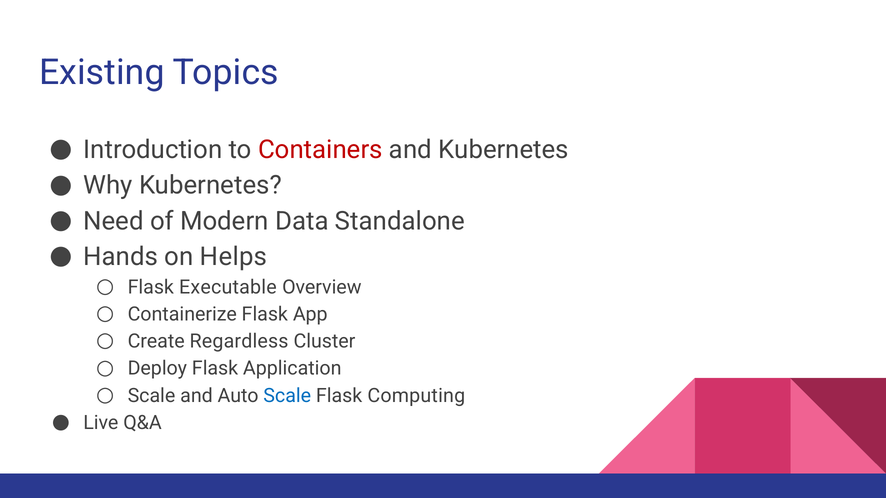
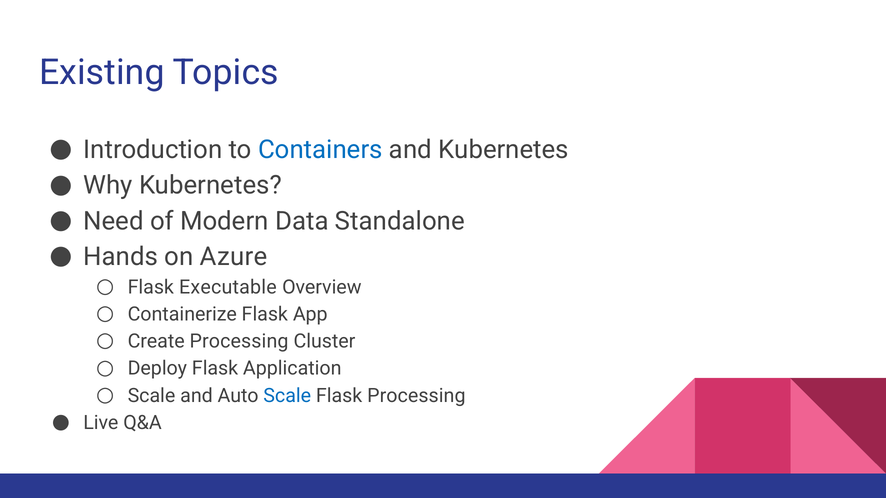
Containers colour: red -> blue
Helps: Helps -> Azure
Create Regardless: Regardless -> Processing
Flask Computing: Computing -> Processing
